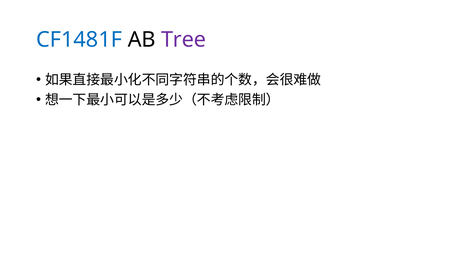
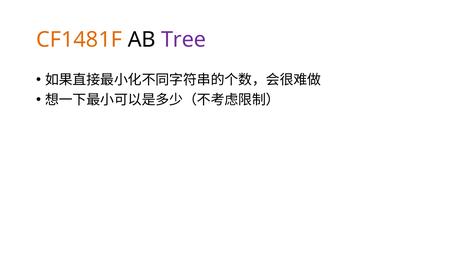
CF1481F colour: blue -> orange
